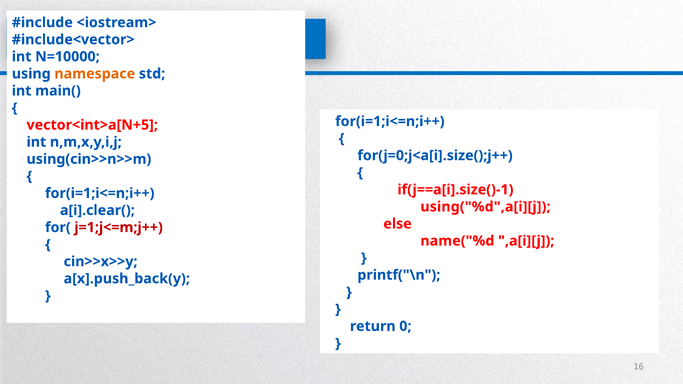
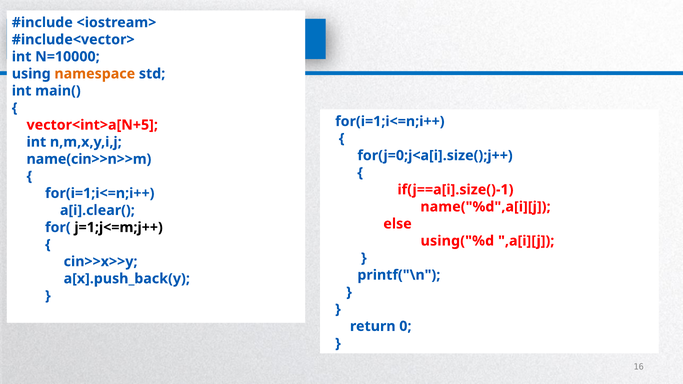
using(cin>>n>>m: using(cin>>n>>m -> name(cin>>n>>m
using("%d",a[i][j: using("%d",a[i][j -> name("%d",a[i][j
j=1;j<=m;j++ colour: red -> black
name("%d: name("%d -> using("%d
